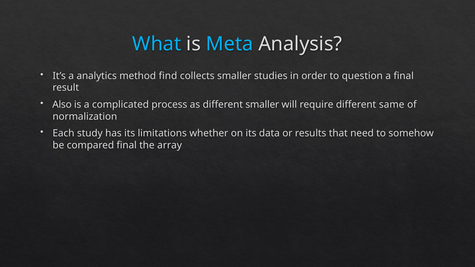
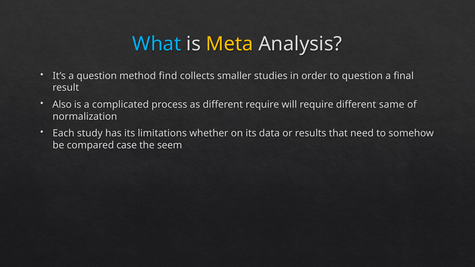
Meta colour: light blue -> yellow
a analytics: analytics -> question
different smaller: smaller -> require
compared final: final -> case
array: array -> seem
